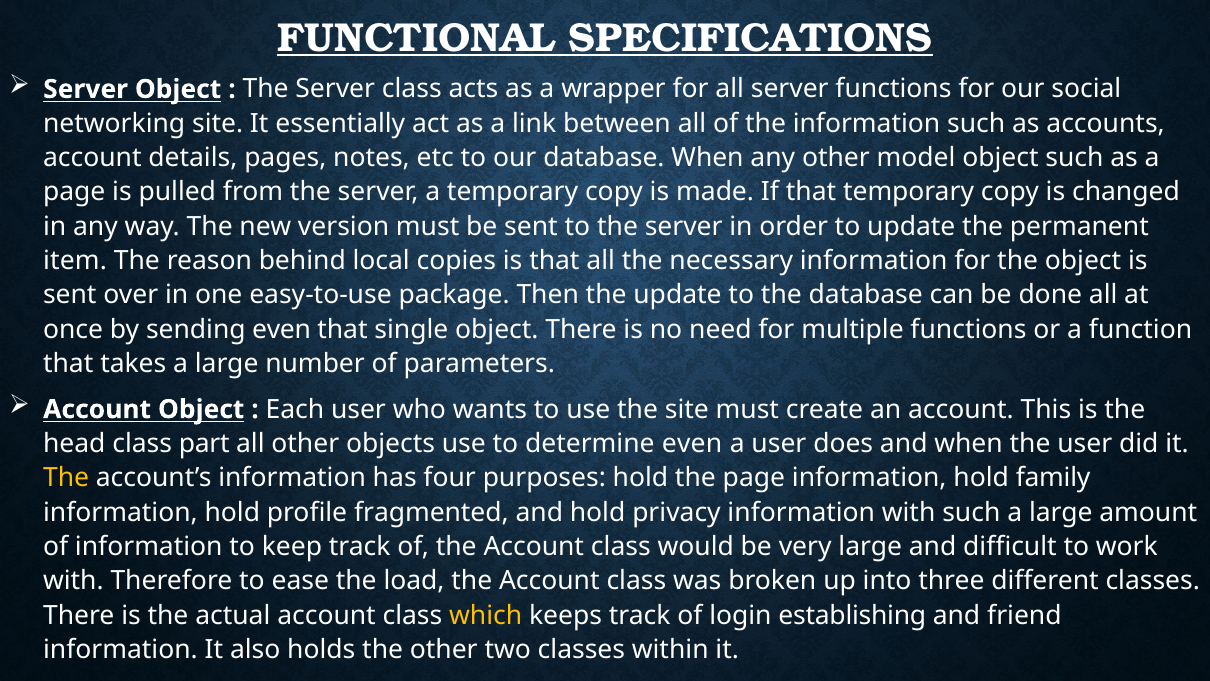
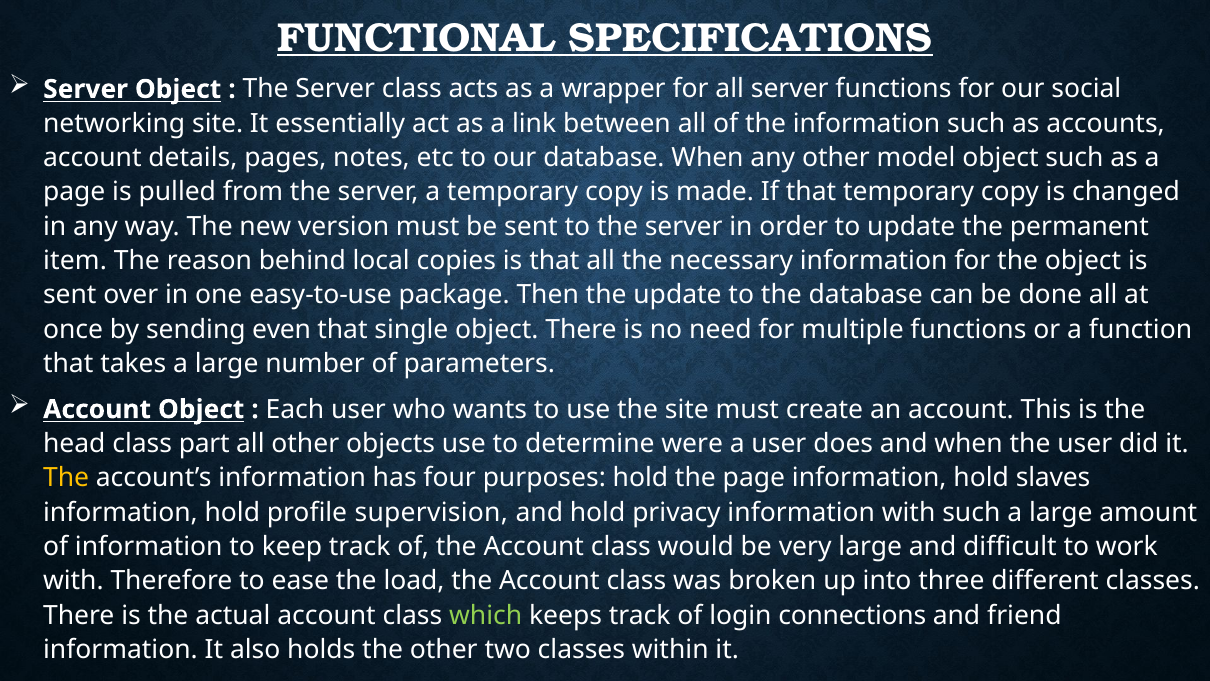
determine even: even -> were
family: family -> slaves
fragmented: fragmented -> supervision
which colour: yellow -> light green
establishing: establishing -> connections
